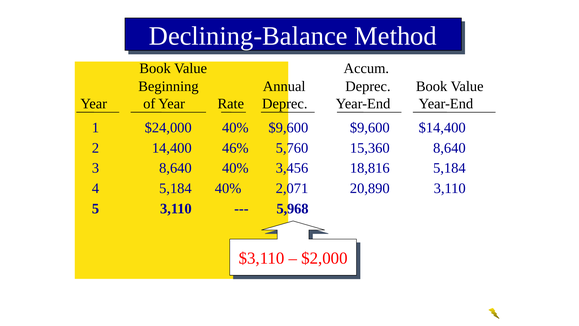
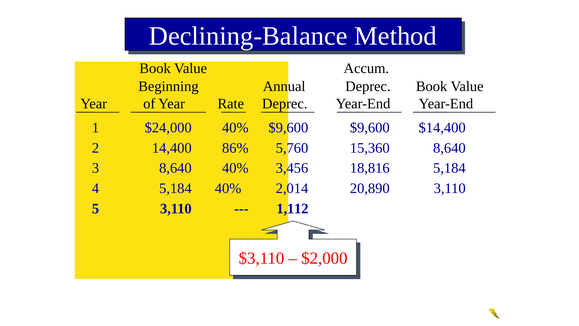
46%: 46% -> 86%
2,071: 2,071 -> 2,014
5,968: 5,968 -> 1,112
